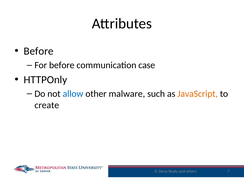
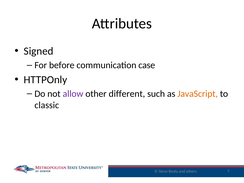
Before at (39, 51): Before -> Signed
allow colour: blue -> purple
malware: malware -> different
create: create -> classic
